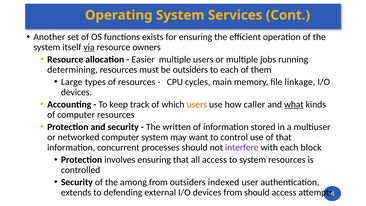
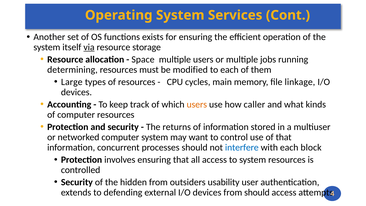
owners: owners -> storage
Easier: Easier -> Space
be outsiders: outsiders -> modified
what underline: present -> none
written: written -> returns
interfere colour: purple -> blue
among: among -> hidden
indexed: indexed -> usability
